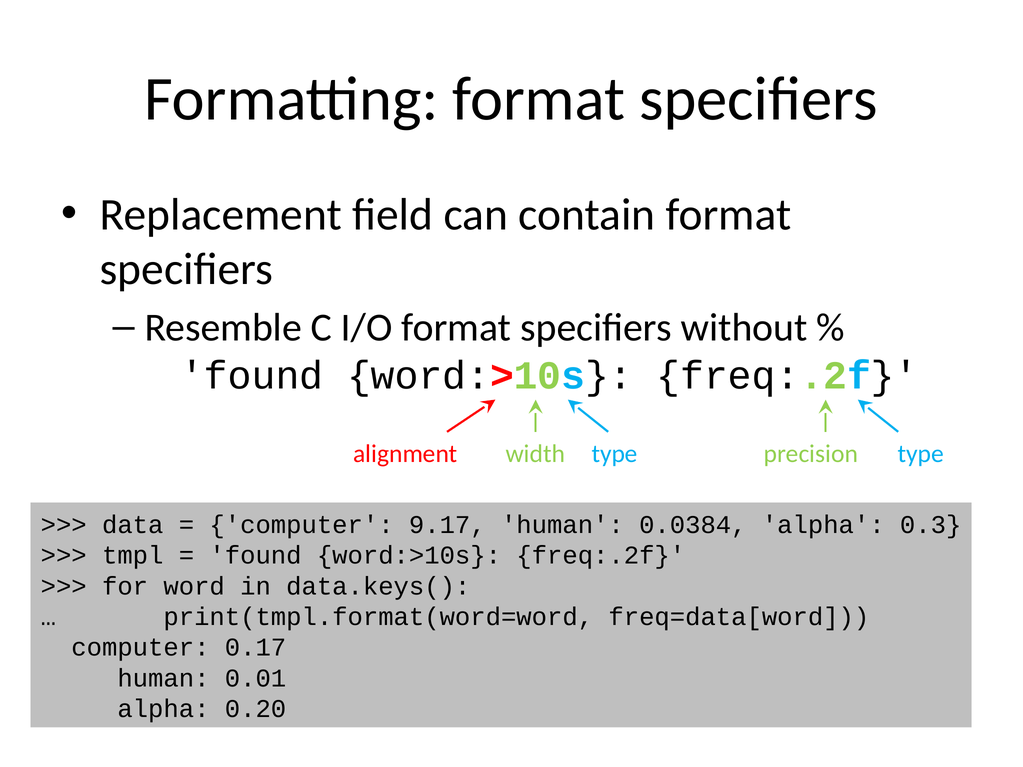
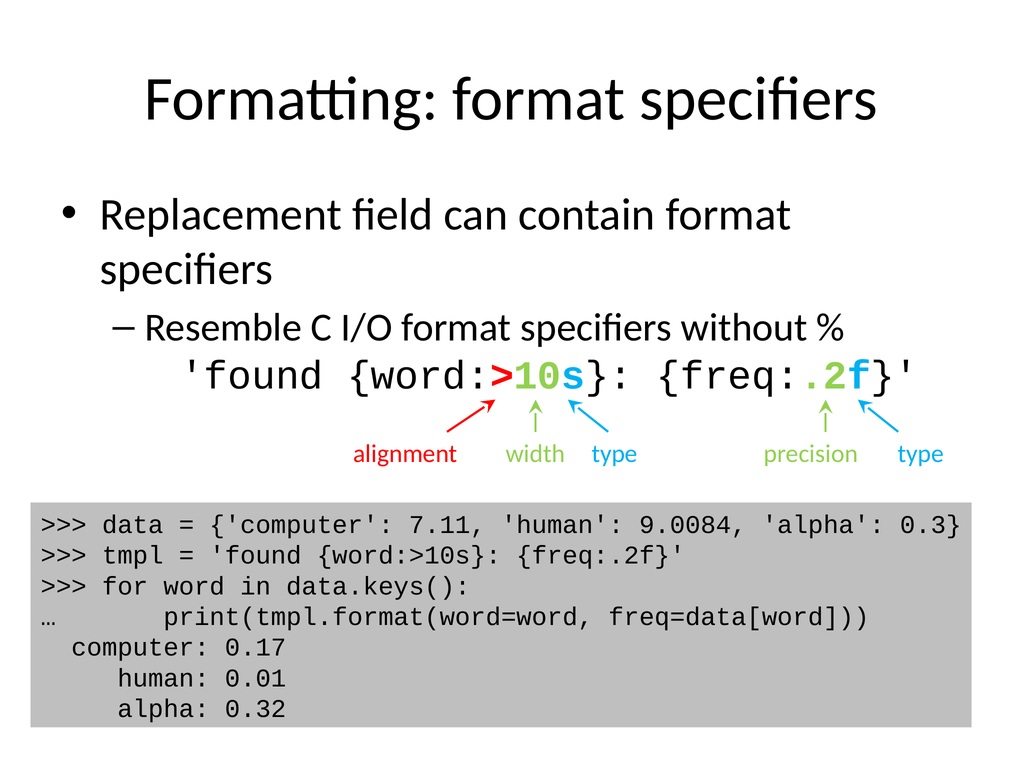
9.17: 9.17 -> 7.11
0.0384: 0.0384 -> 9.0084
0.20: 0.20 -> 0.32
